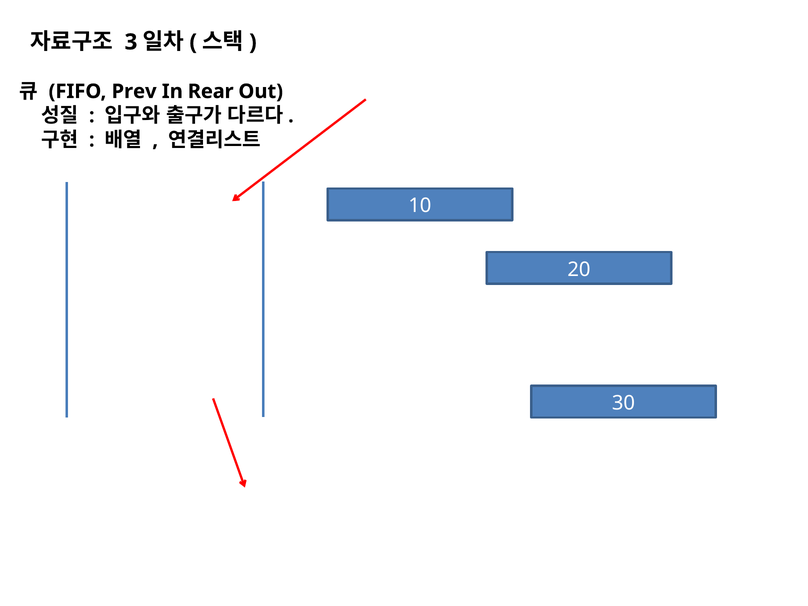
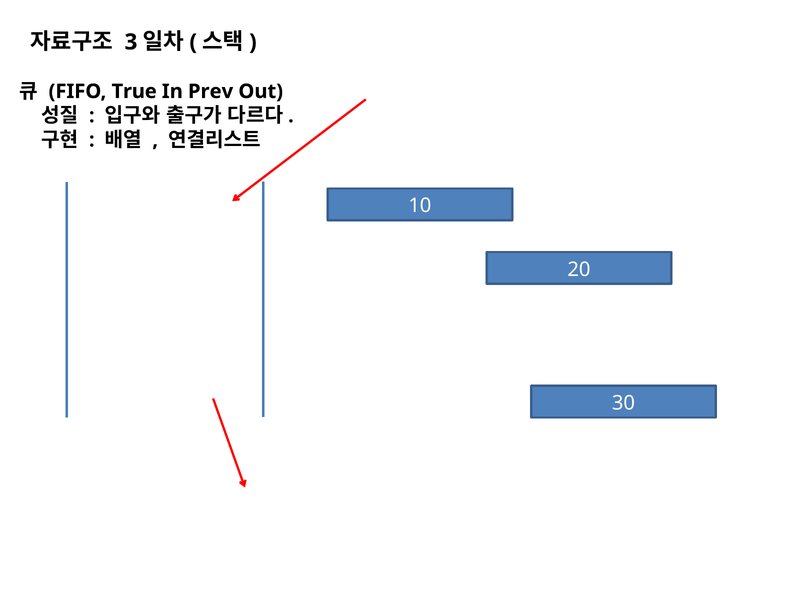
Prev: Prev -> True
Rear: Rear -> Prev
